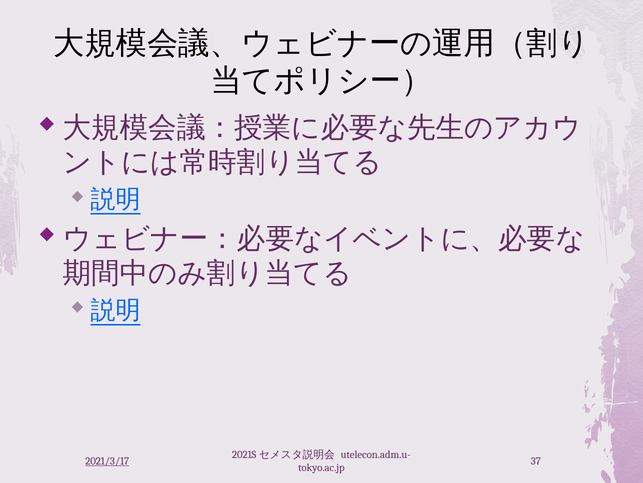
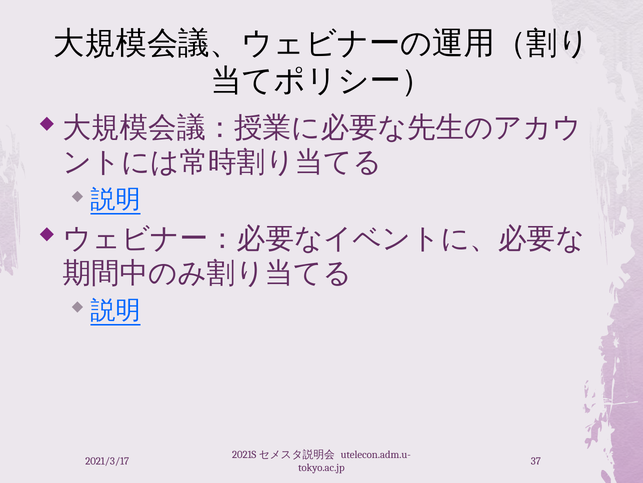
2021/3/17 underline: present -> none
